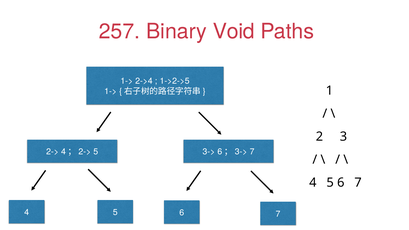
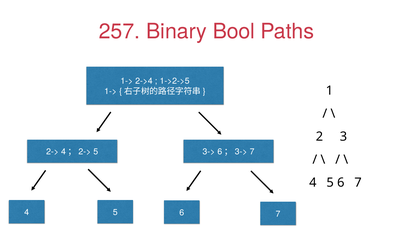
Void: Void -> Bool
